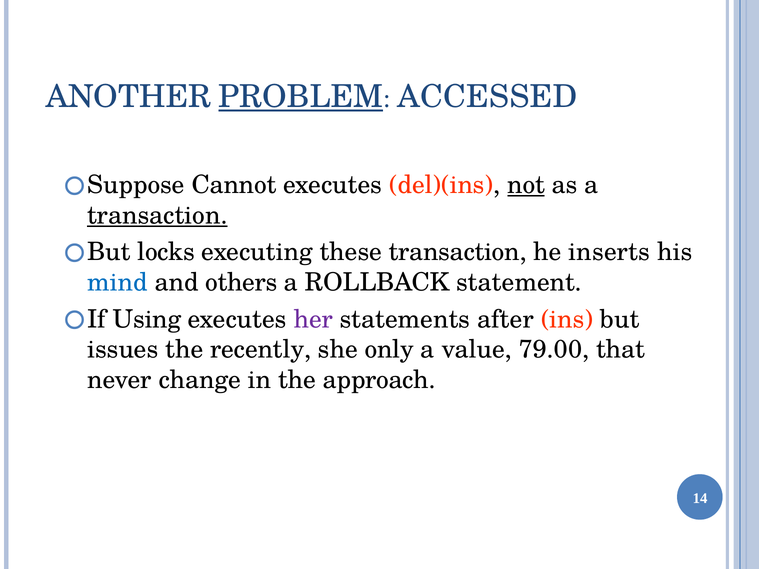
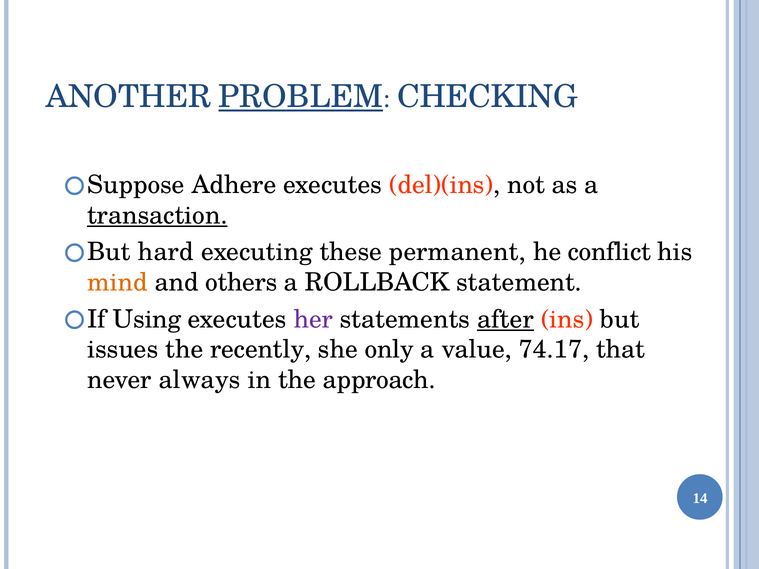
ACCESSED: ACCESSED -> CHECKING
Cannot: Cannot -> Adhere
not underline: present -> none
locks: locks -> hard
these transaction: transaction -> permanent
inserts: inserts -> conflict
mind colour: blue -> orange
after underline: none -> present
79.00: 79.00 -> 74.17
change: change -> always
